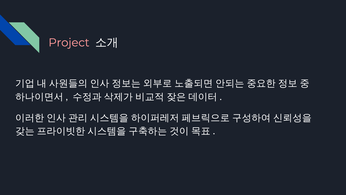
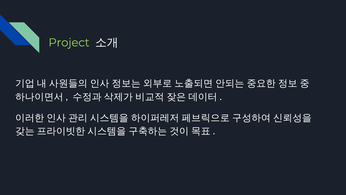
Project colour: pink -> light green
